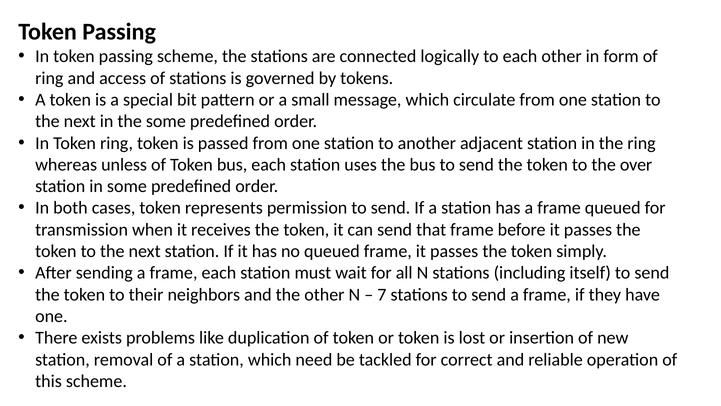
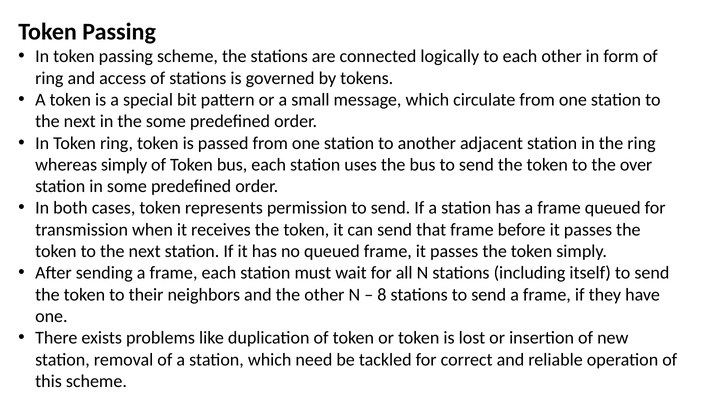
whereas unless: unless -> simply
7: 7 -> 8
